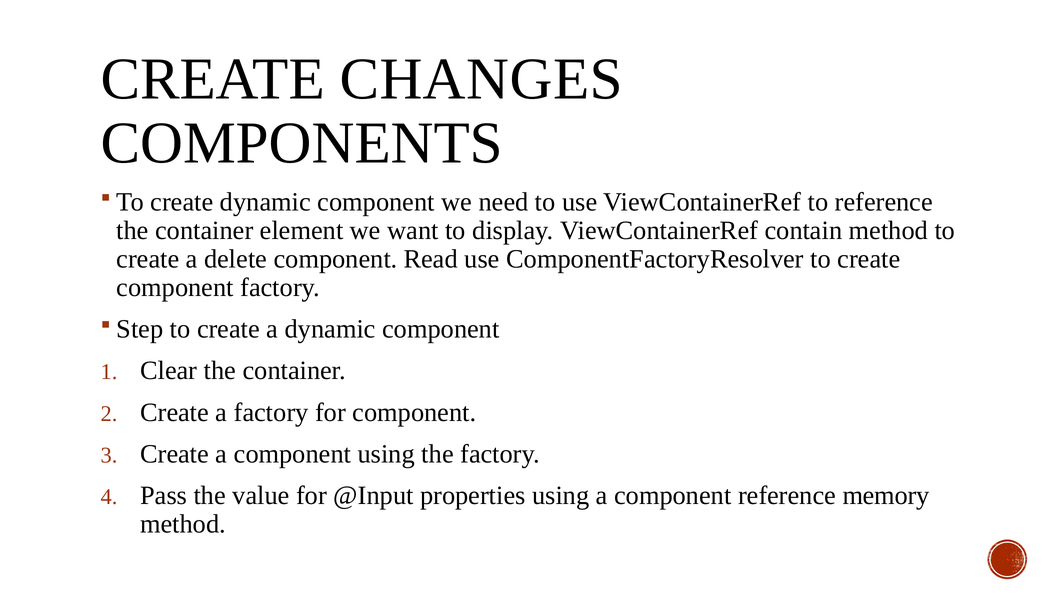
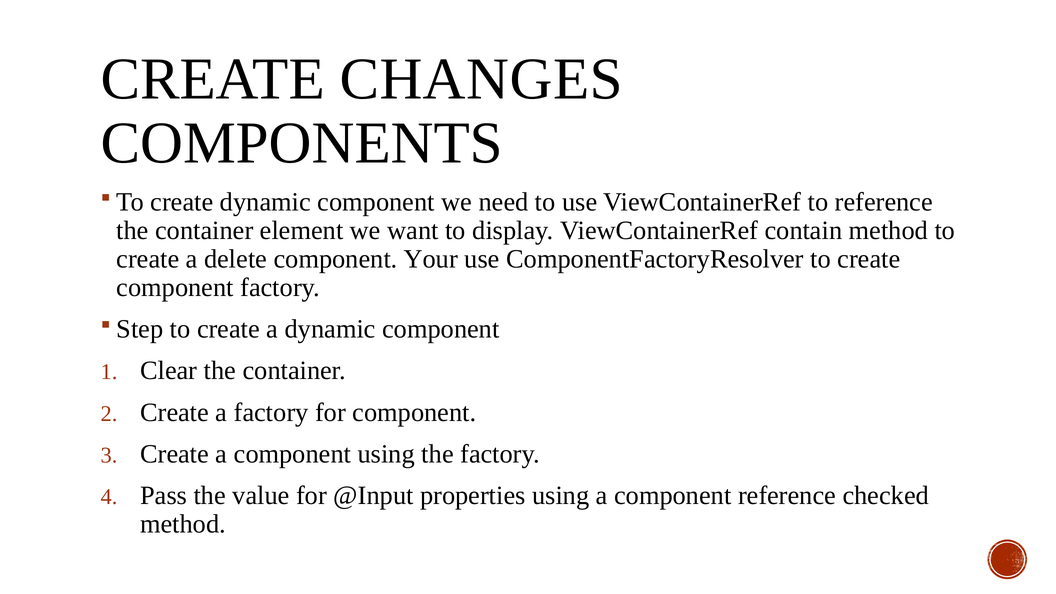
Read: Read -> Your
memory: memory -> checked
